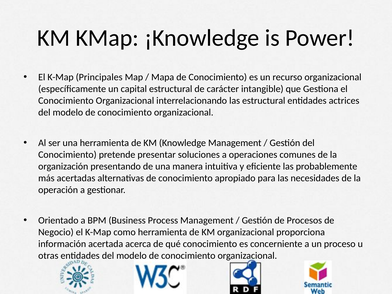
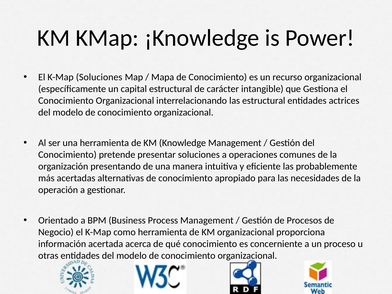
K-Map Principales: Principales -> Soluciones
